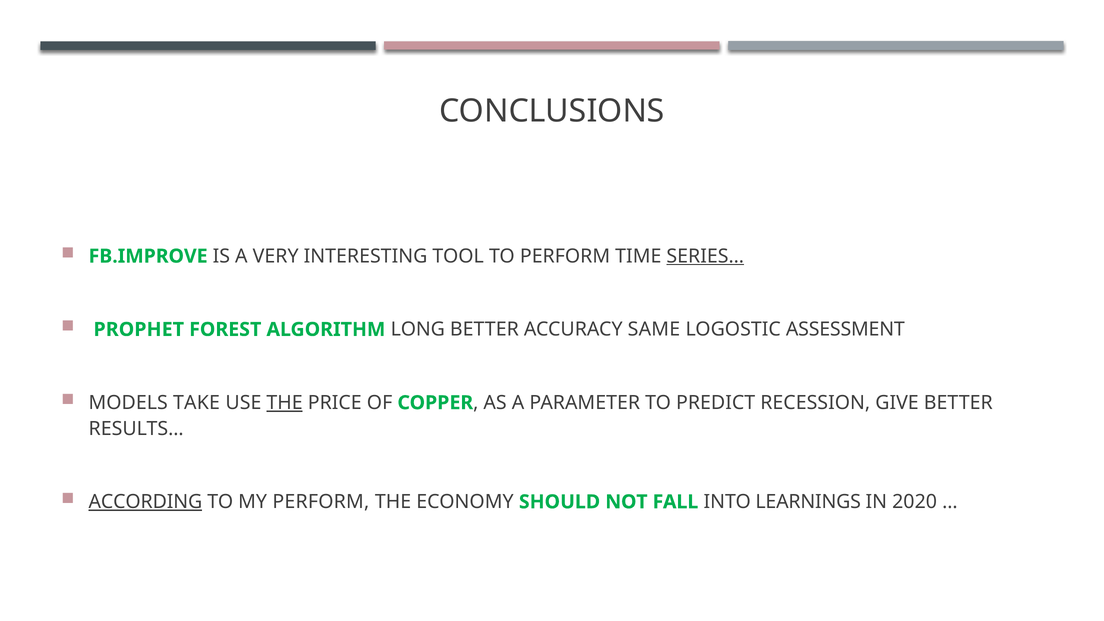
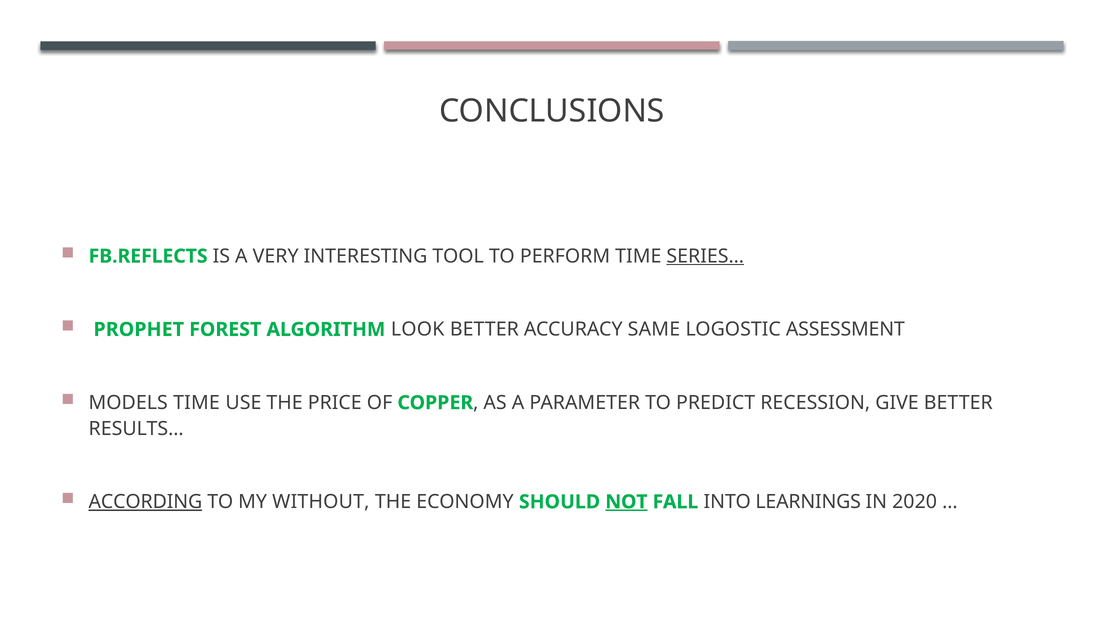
FB.IMPROVE: FB.IMPROVE -> FB.REFLECTS
LONG: LONG -> LOOK
MODELS TAKE: TAKE -> TIME
THE at (285, 403) underline: present -> none
MY PERFORM: PERFORM -> WITHOUT
NOT underline: none -> present
